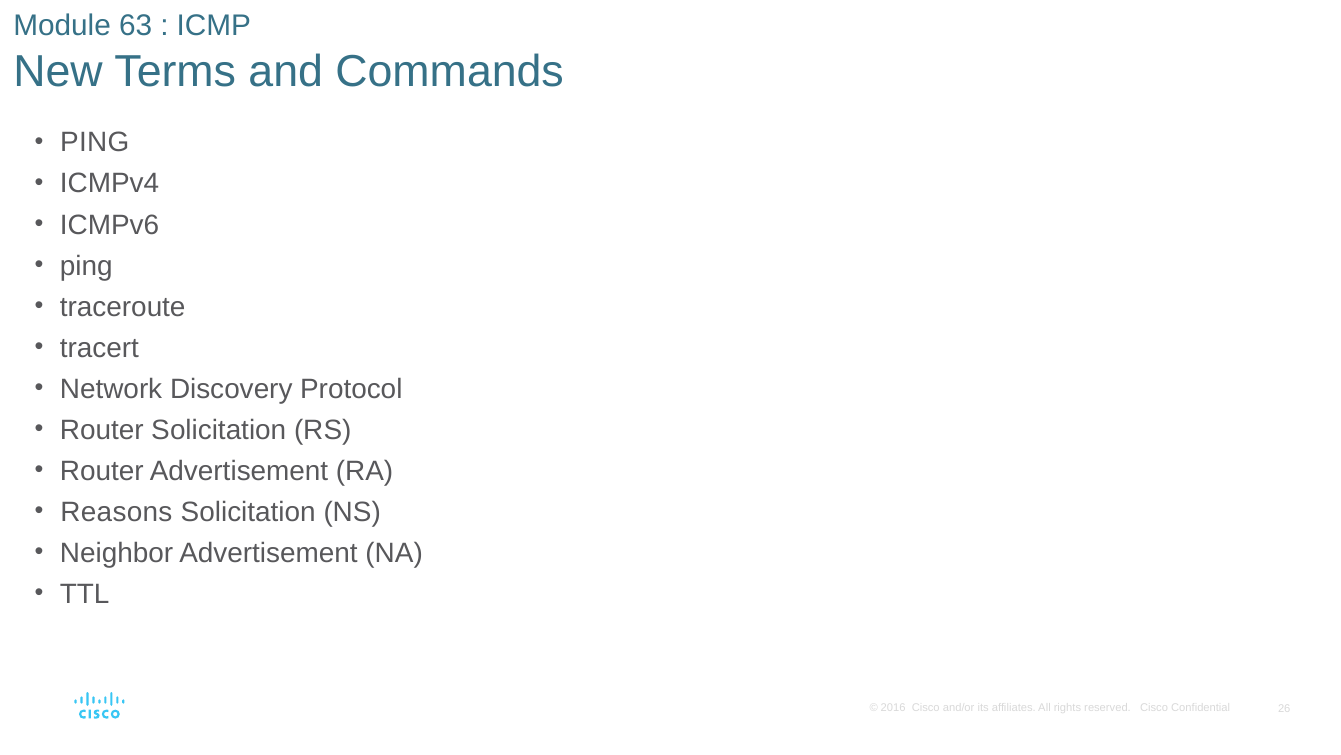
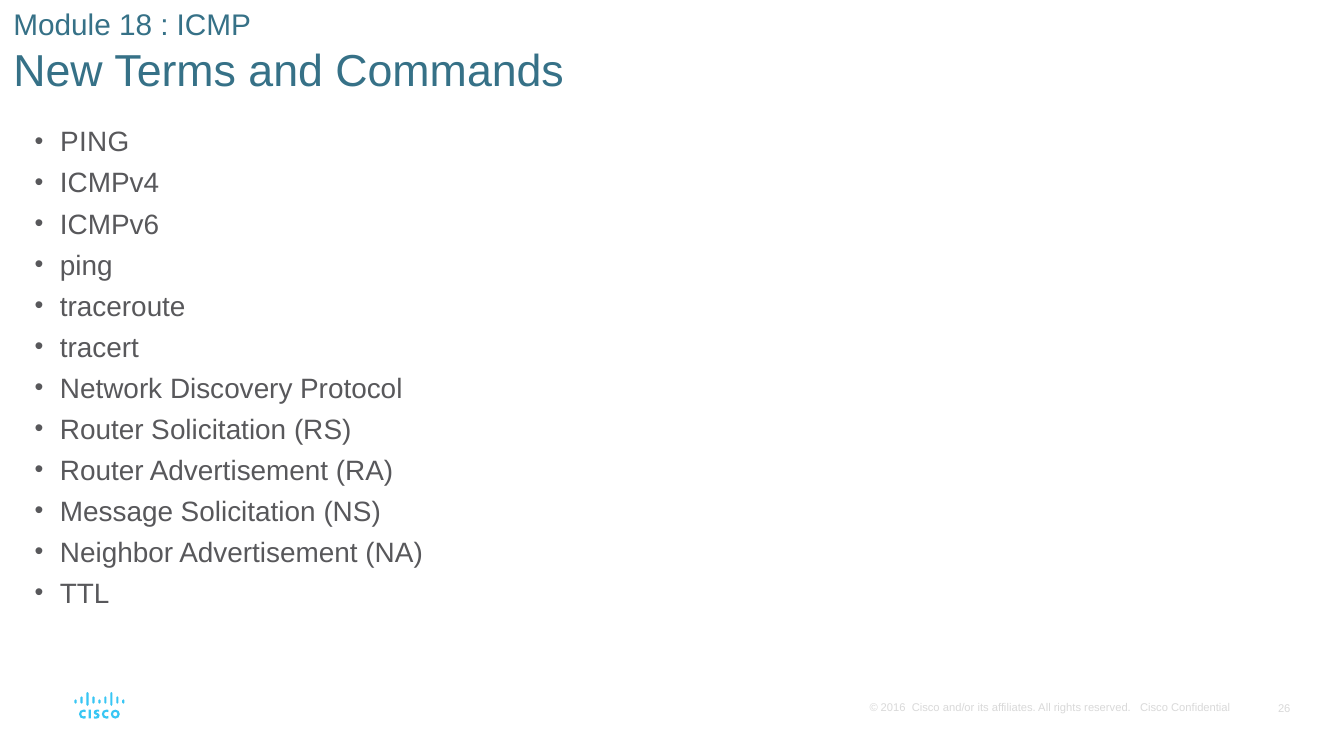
63: 63 -> 18
Reasons: Reasons -> Message
